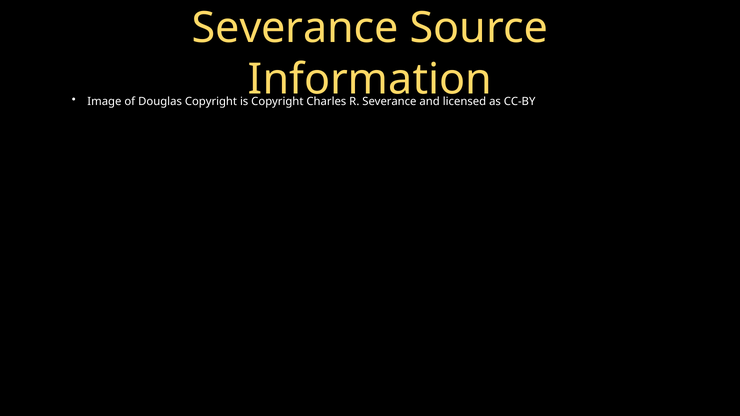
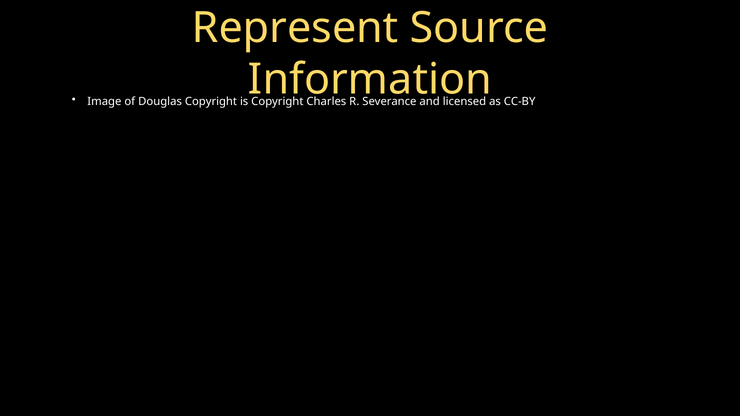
Severance at (295, 28): Severance -> Represent
